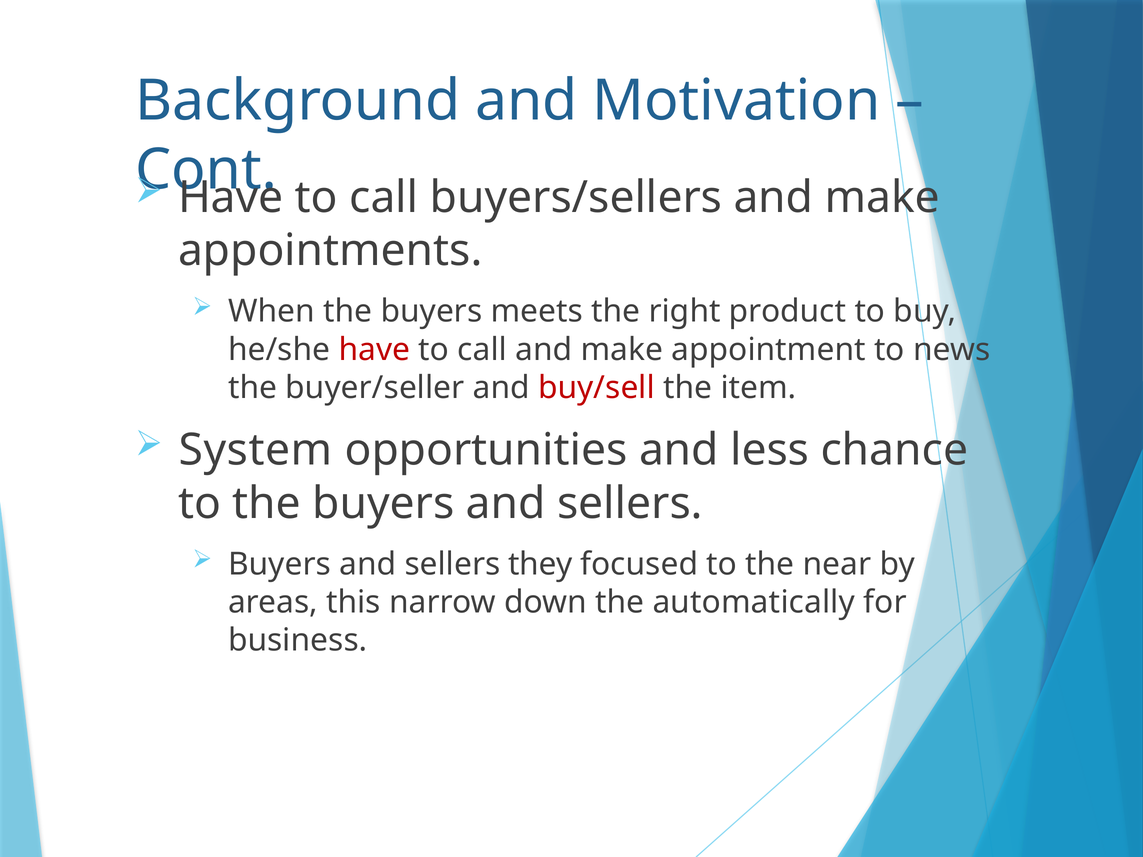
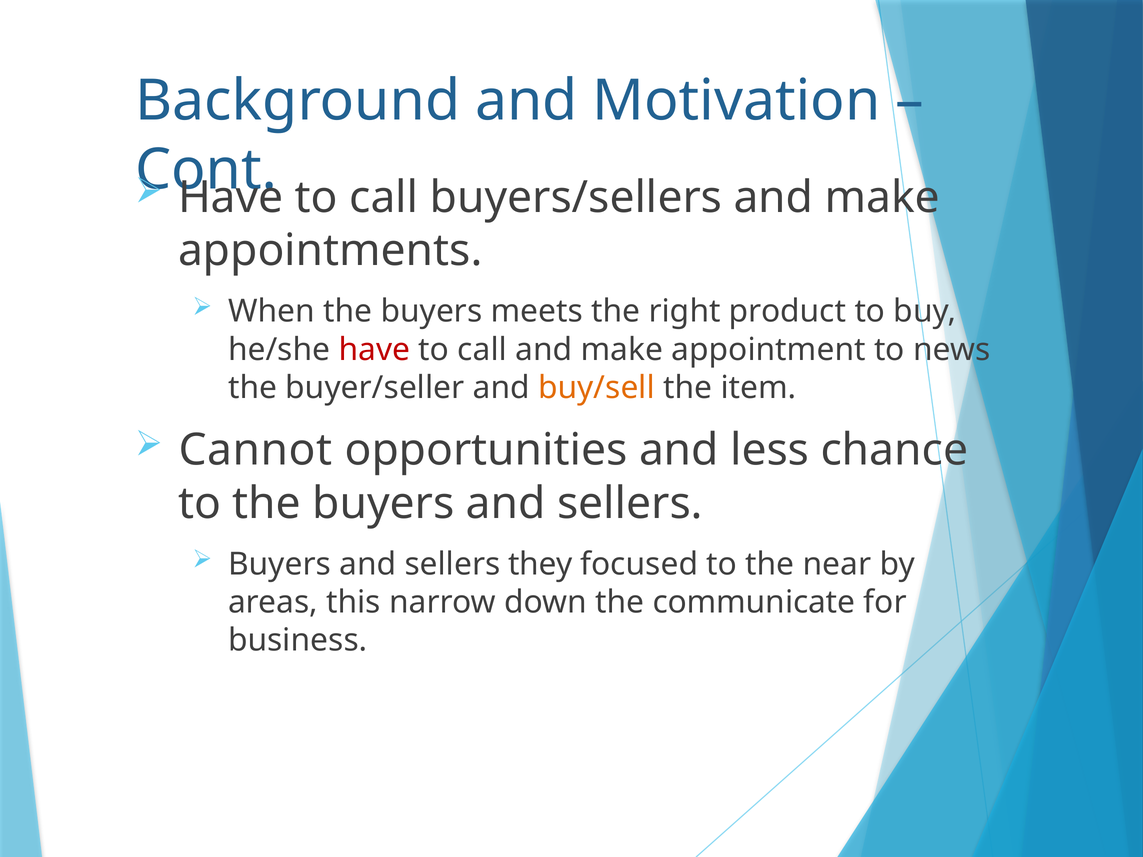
buy/sell colour: red -> orange
System: System -> Cannot
automatically: automatically -> communicate
